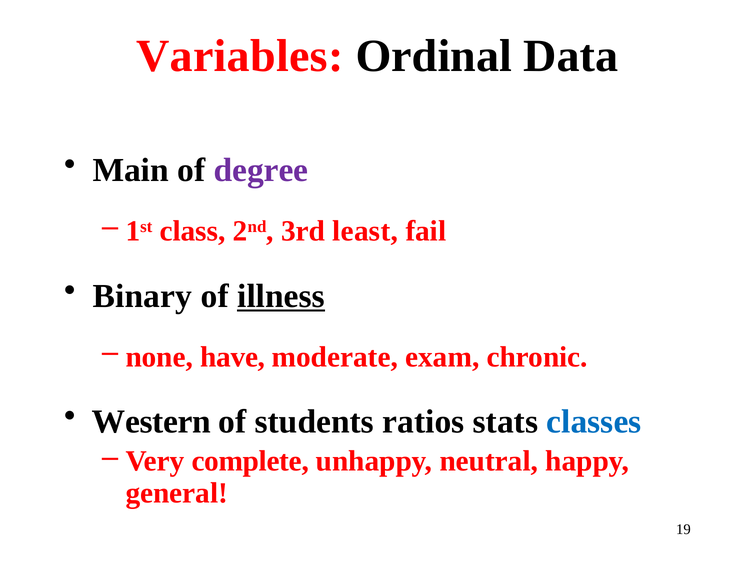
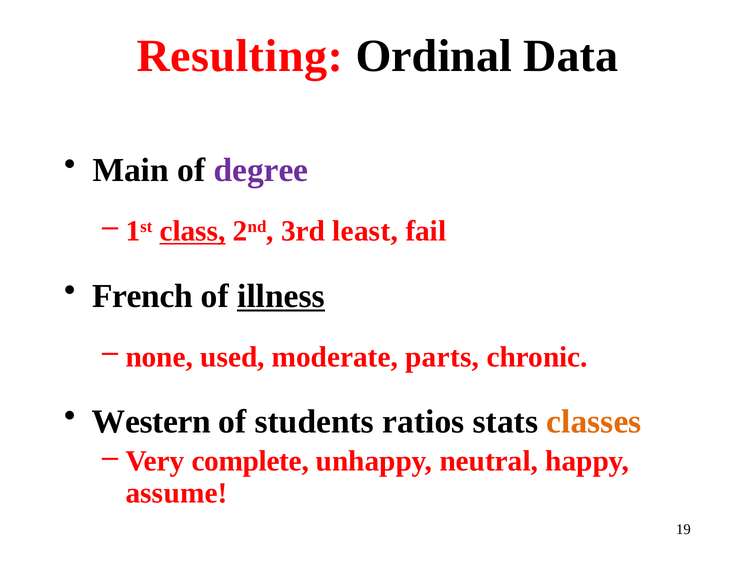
Variables: Variables -> Resulting
class underline: none -> present
Binary: Binary -> French
have: have -> used
exam: exam -> parts
classes colour: blue -> orange
general: general -> assume
